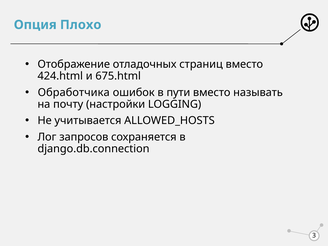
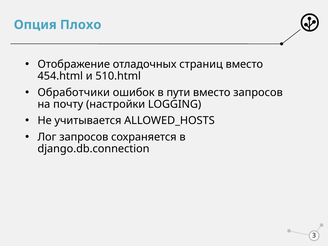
424.html: 424.html -> 454.html
675.html: 675.html -> 510.html
Обработчика: Обработчика -> Обработчики
вместо называть: называть -> запросов
